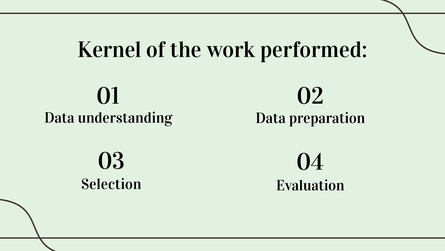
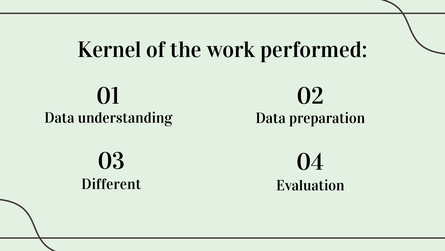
Selection: Selection -> Different
